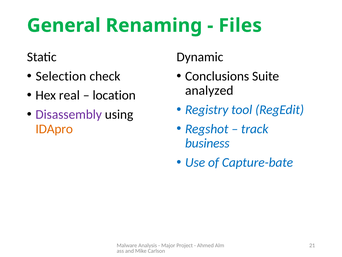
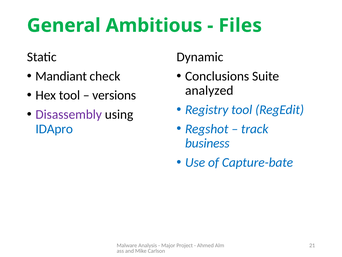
Renaming: Renaming -> Ambitious
Selection: Selection -> Mandiant
Hex real: real -> tool
location: location -> versions
IDApro colour: orange -> blue
